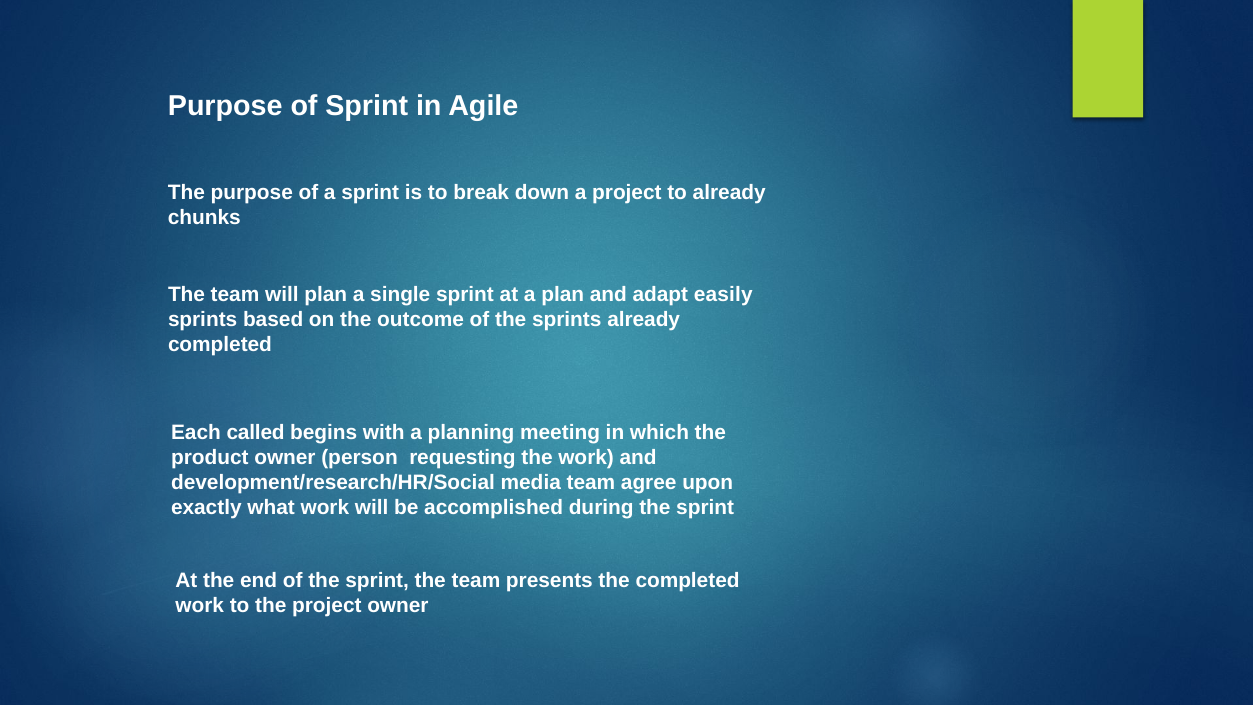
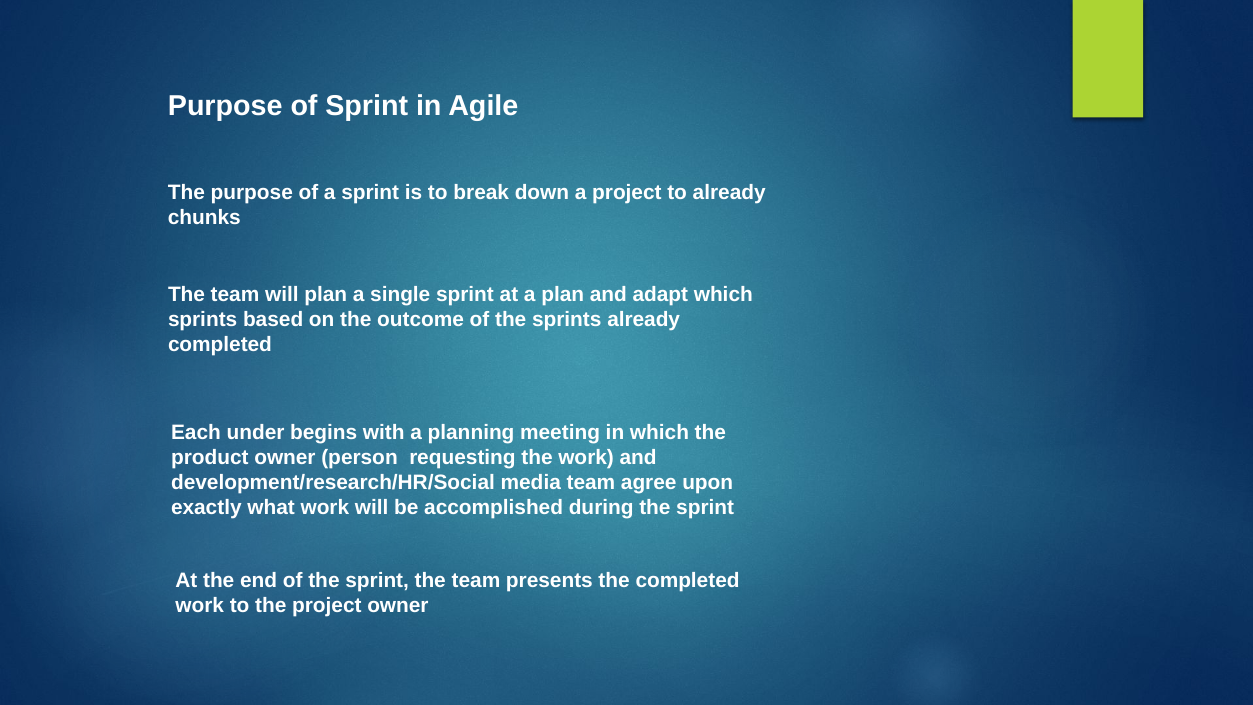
adapt easily: easily -> which
called: called -> under
